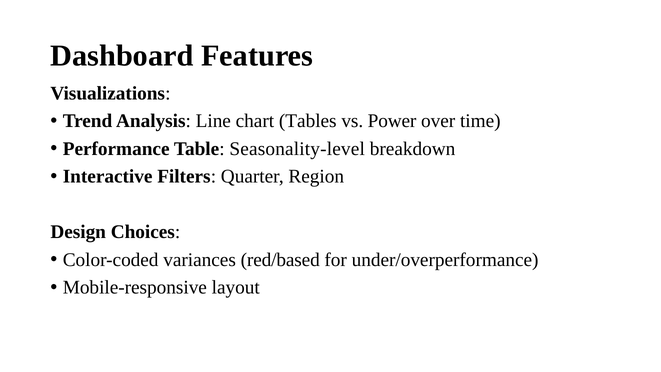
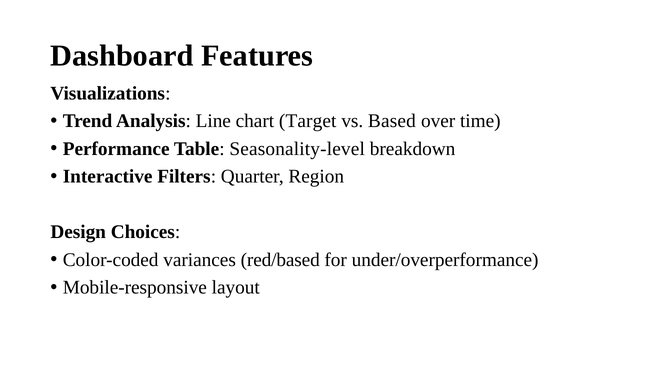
Tables: Tables -> Target
Power: Power -> Based
